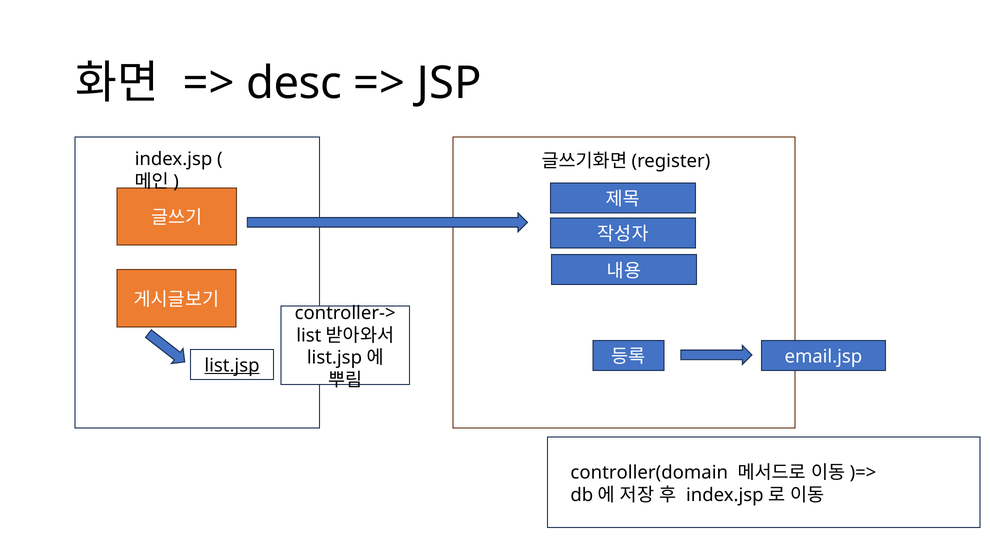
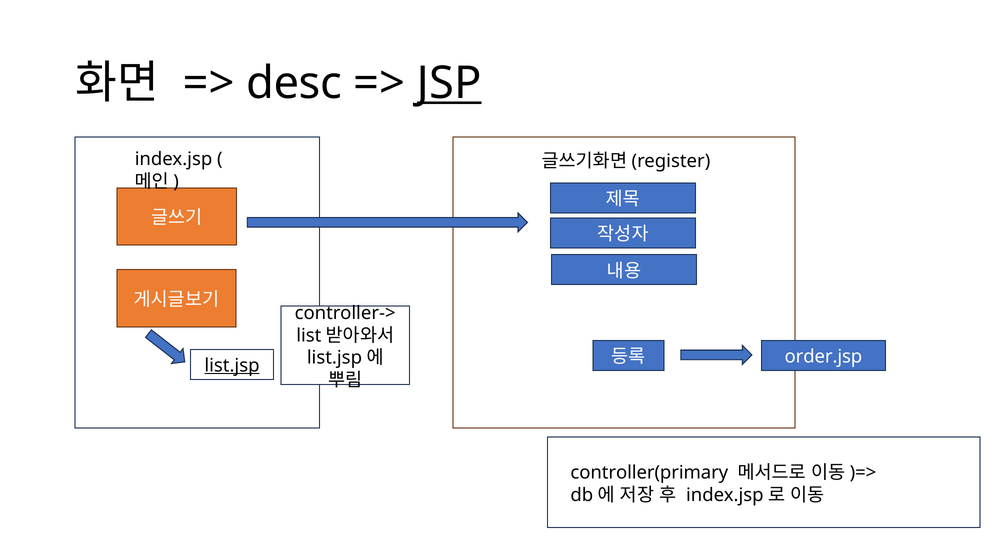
JSP underline: none -> present
email.jsp: email.jsp -> order.jsp
controller(domain: controller(domain -> controller(primary
